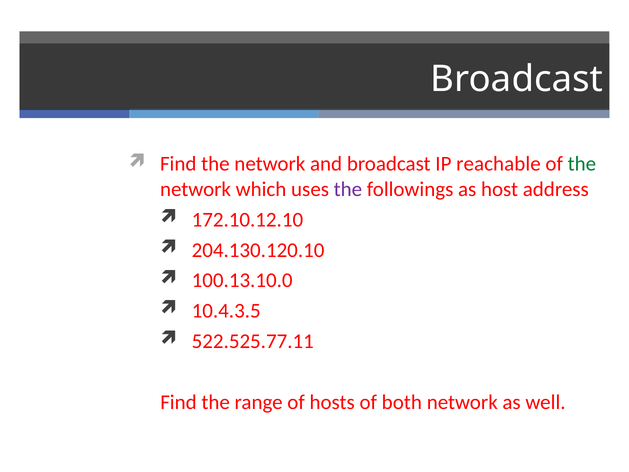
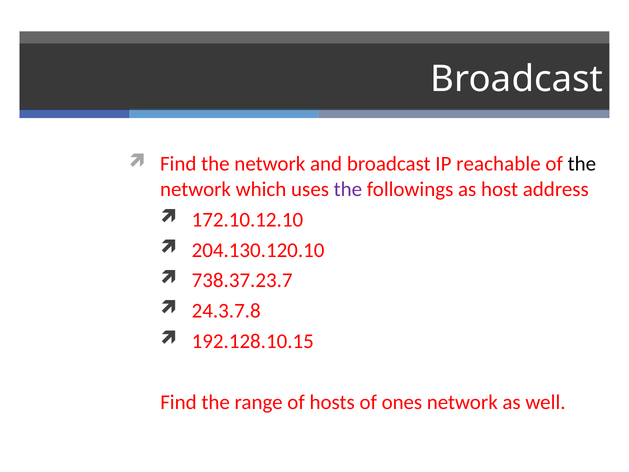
the at (582, 164) colour: green -> black
100.13.10.0: 100.13.10.0 -> 738.37.23.7
10.4.3.5: 10.4.3.5 -> 24.3.7.8
522.525.77.11: 522.525.77.11 -> 192.128.10.15
both: both -> ones
